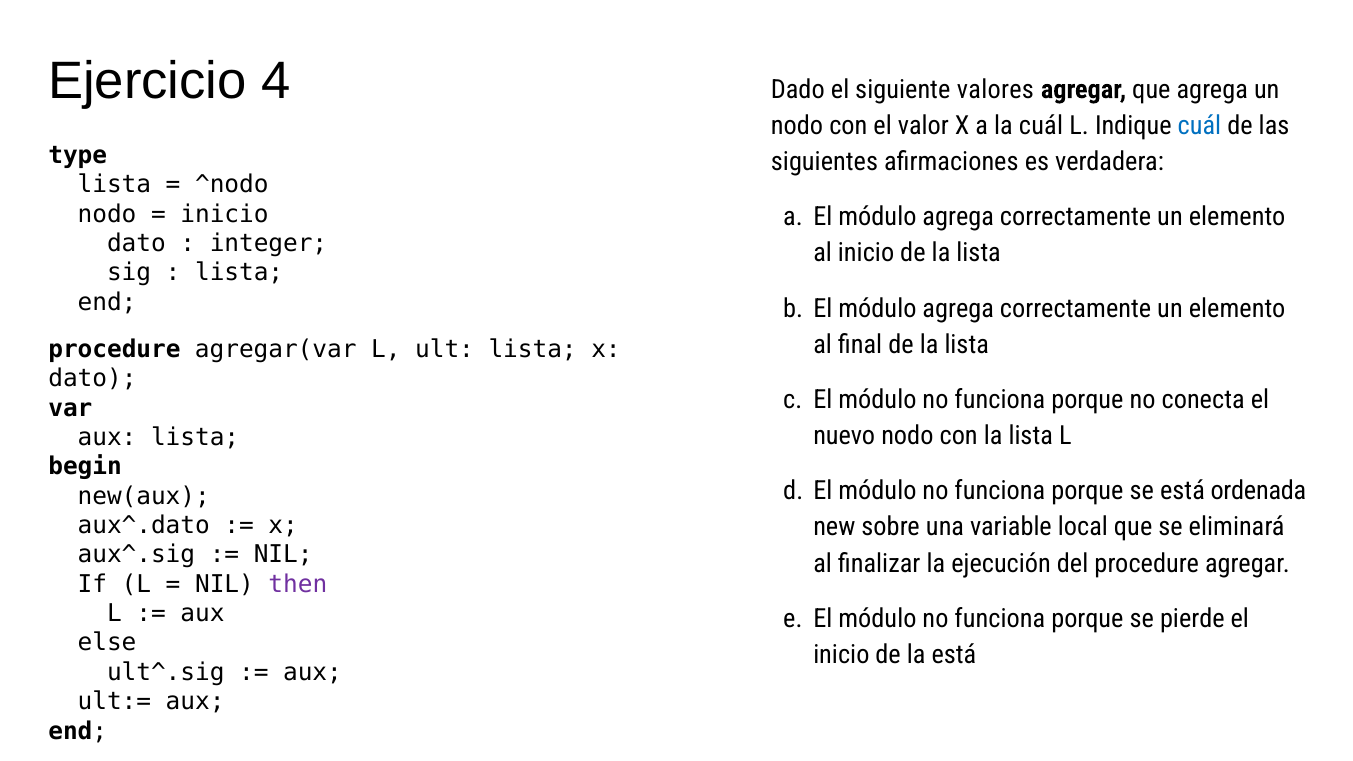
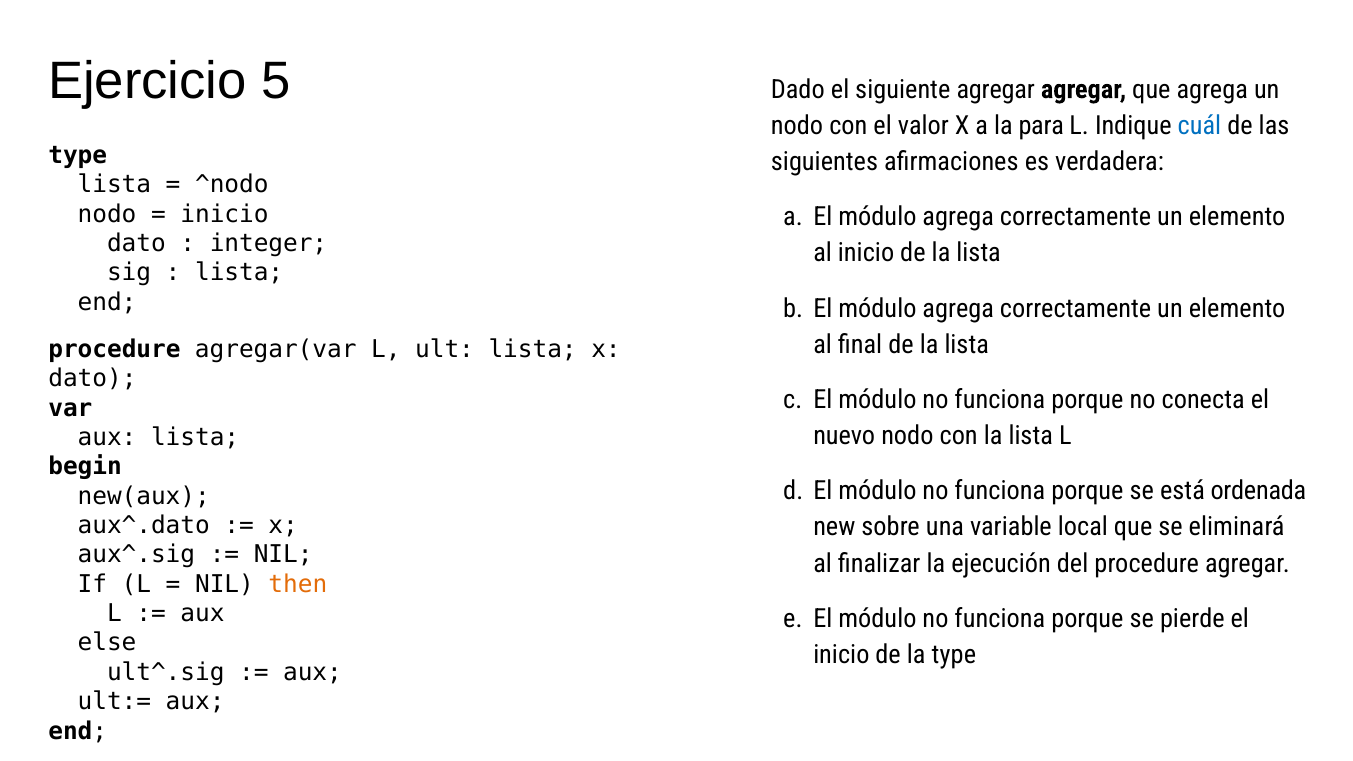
4: 4 -> 5
siguiente valores: valores -> agregar
la cuál: cuál -> para
then colour: purple -> orange
la está: está -> type
